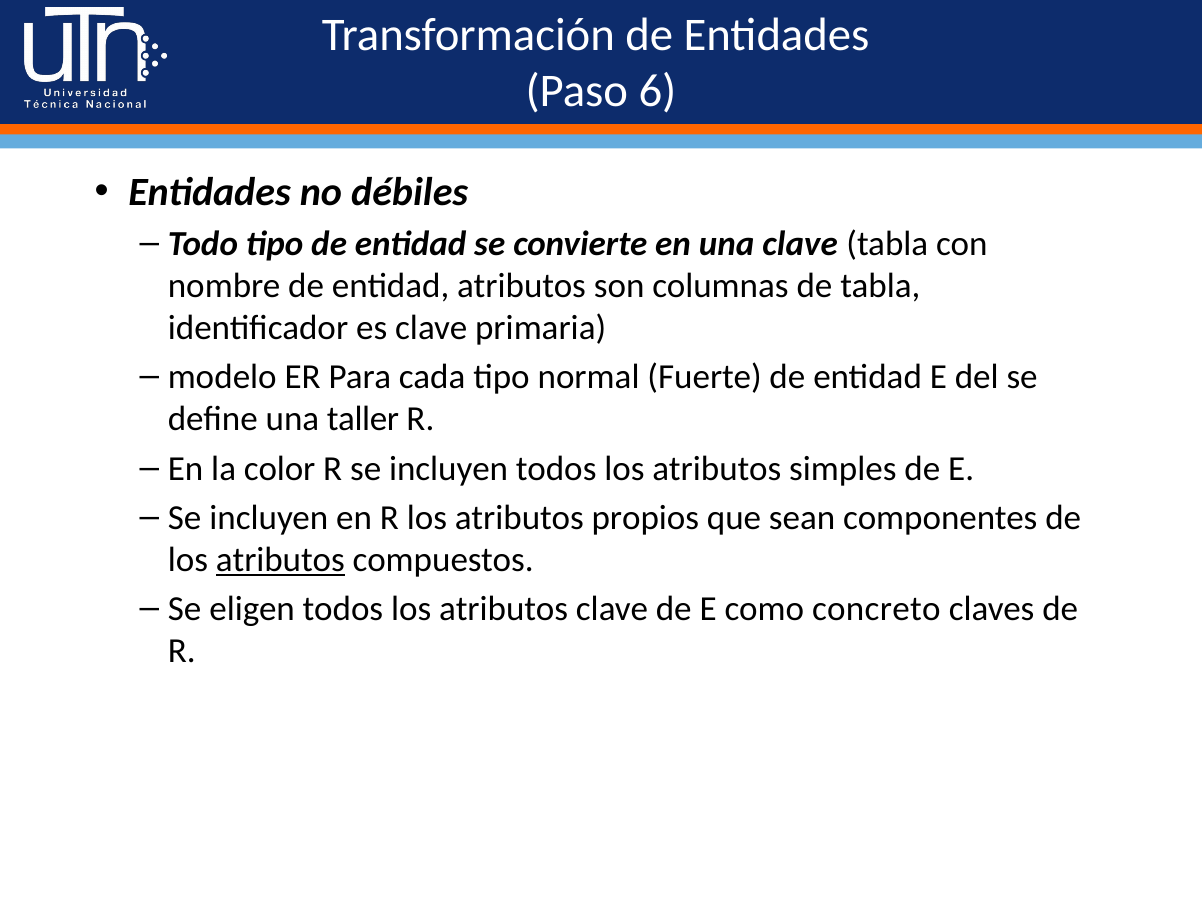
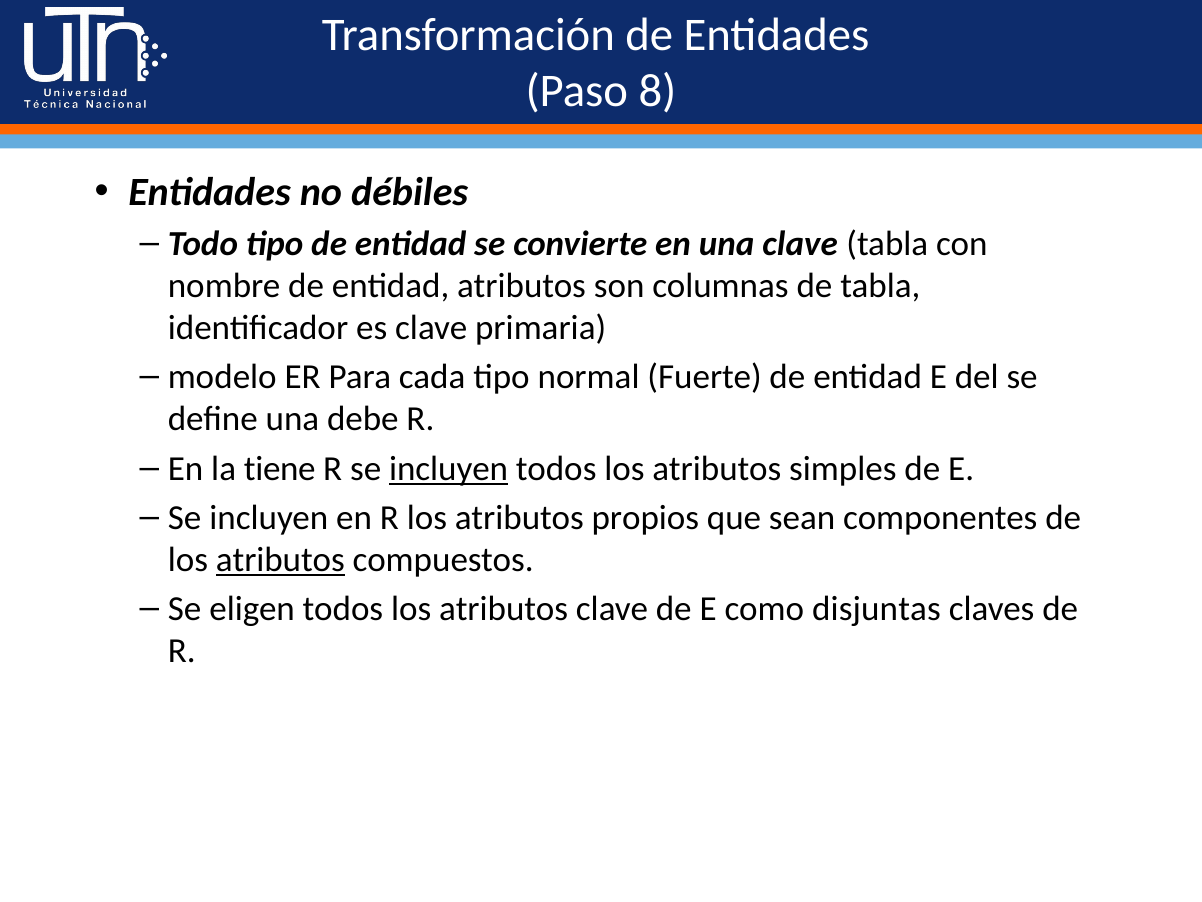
6: 6 -> 8
taller: taller -> debe
color: color -> tiene
incluyen at (449, 468) underline: none -> present
concreto: concreto -> disjuntas
